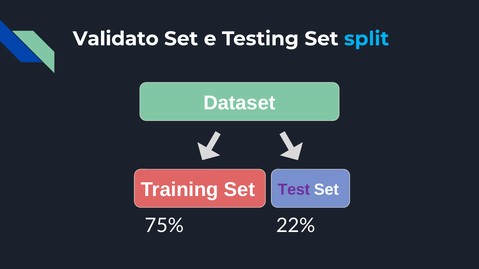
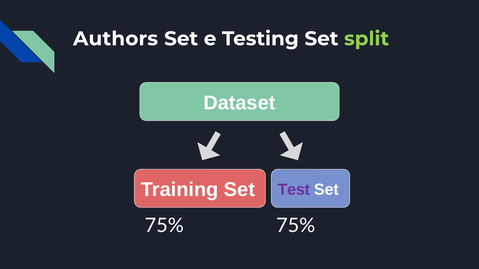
Validato: Validato -> Authors
split colour: light blue -> light green
75% 22%: 22% -> 75%
